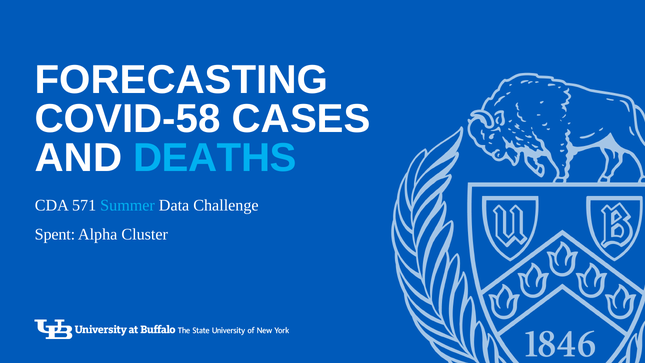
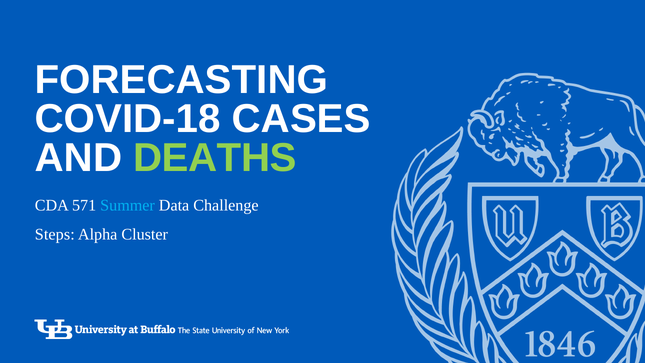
COVID-58: COVID-58 -> COVID-18
DEATHS colour: light blue -> light green
Spent: Spent -> Steps
